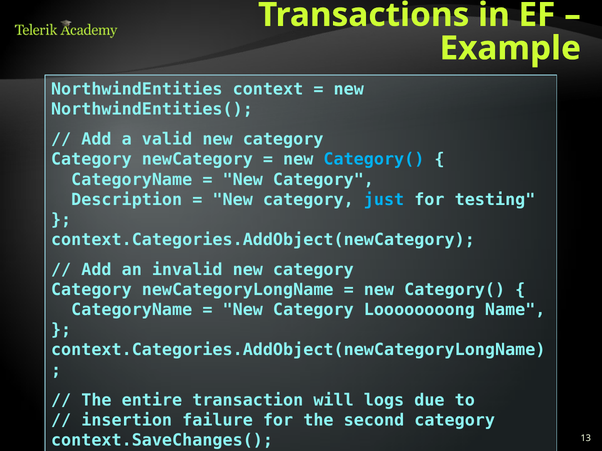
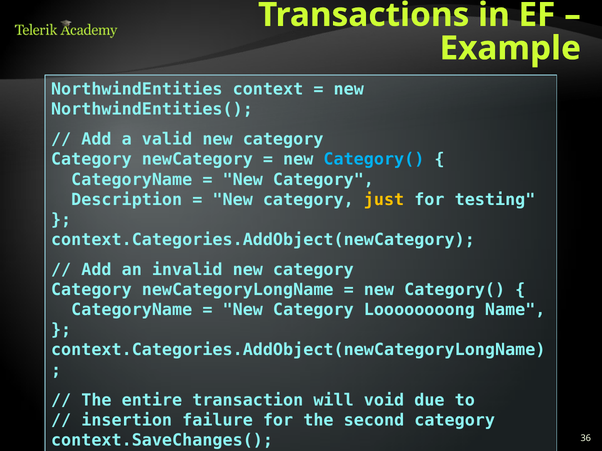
just colour: light blue -> yellow
logs: logs -> void
13: 13 -> 36
